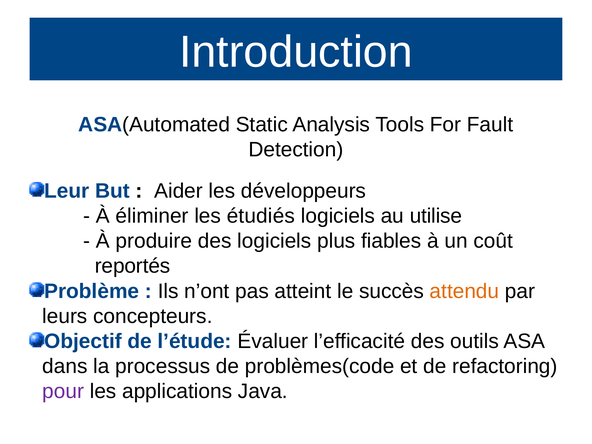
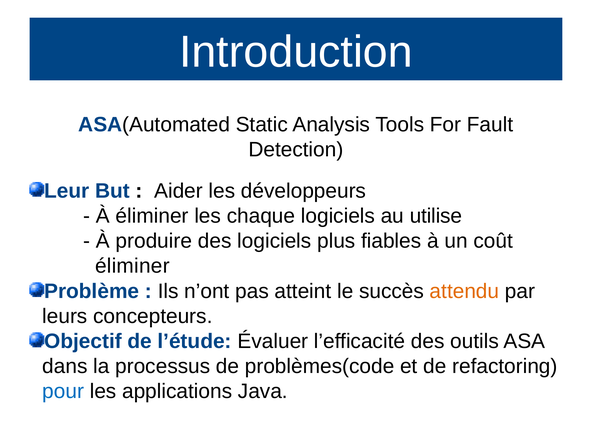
étudiés: étudiés -> chaque
reportés at (133, 266): reportés -> éliminer
pour colour: purple -> blue
